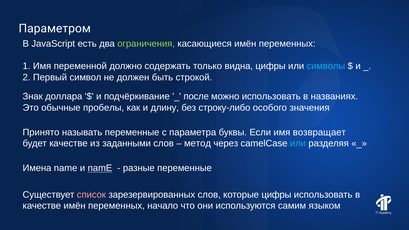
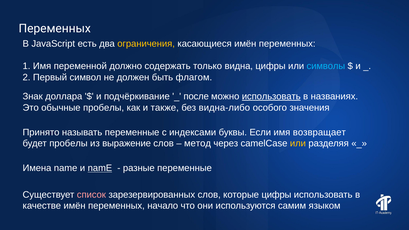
Параметром at (55, 28): Параметром -> Переменных
ограничения colour: light green -> yellow
строкой: строкой -> флагом
использовать at (271, 96) underline: none -> present
длину: длину -> также
строку-либо: строку-либо -> видна-либо
параметра: параметра -> индексами
будет качестве: качестве -> пробелы
заданными: заданными -> выражение
или at (298, 144) colour: light blue -> yellow
